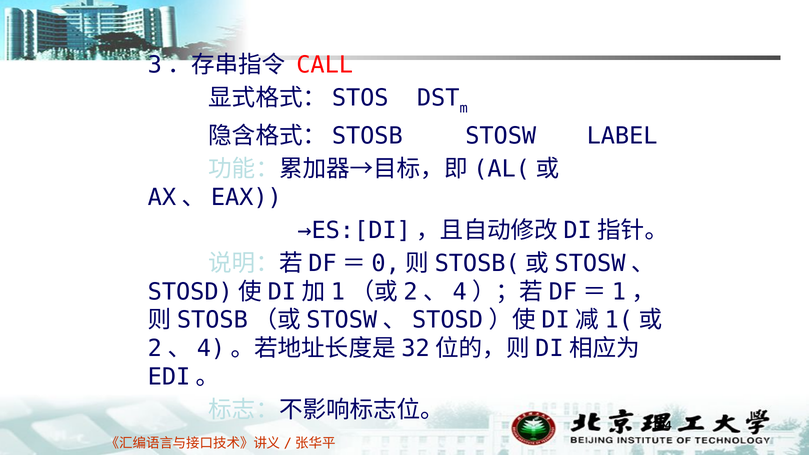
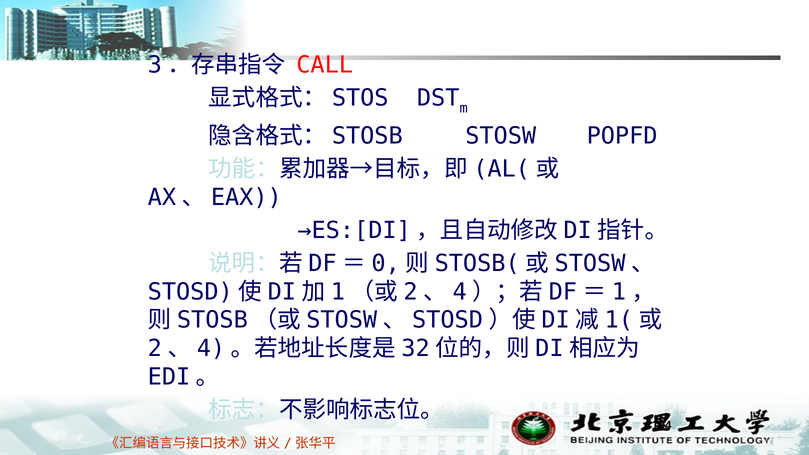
LABEL: LABEL -> POPFD
